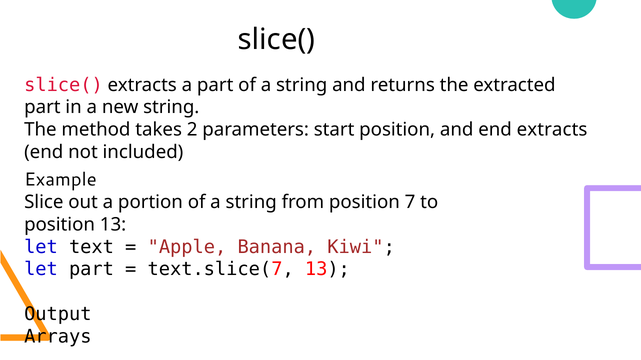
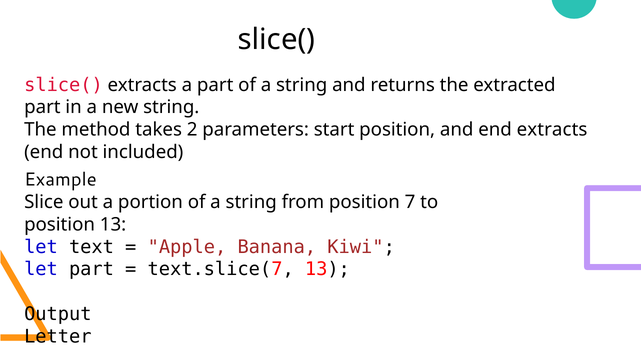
Arrays: Arrays -> Letter
